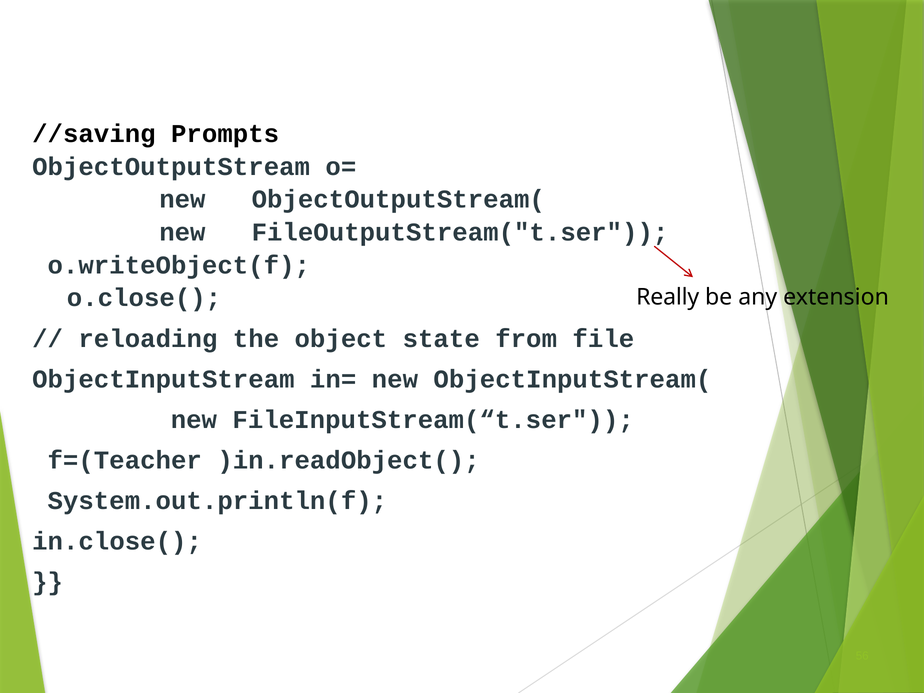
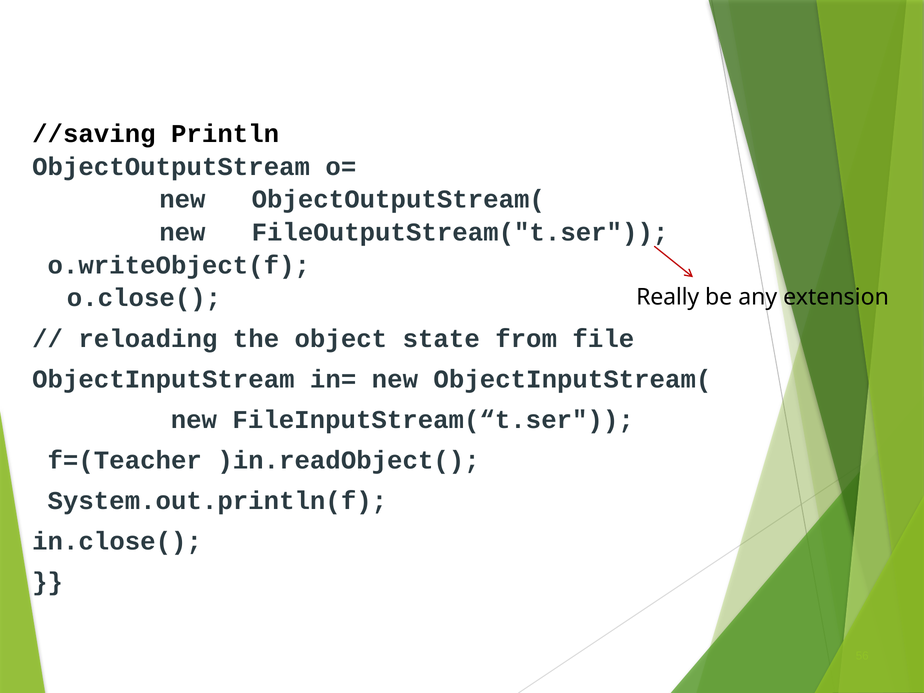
Prompts: Prompts -> Println
